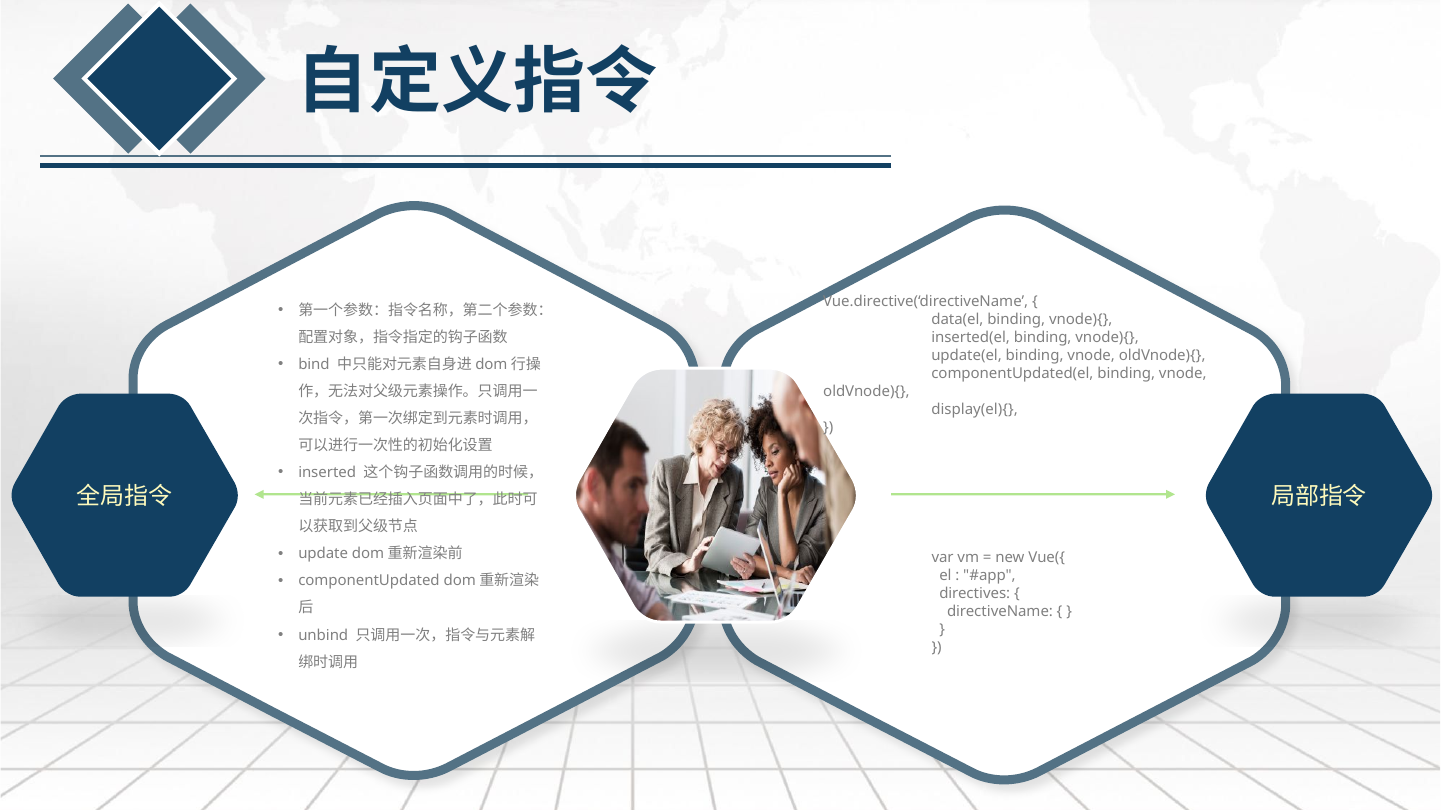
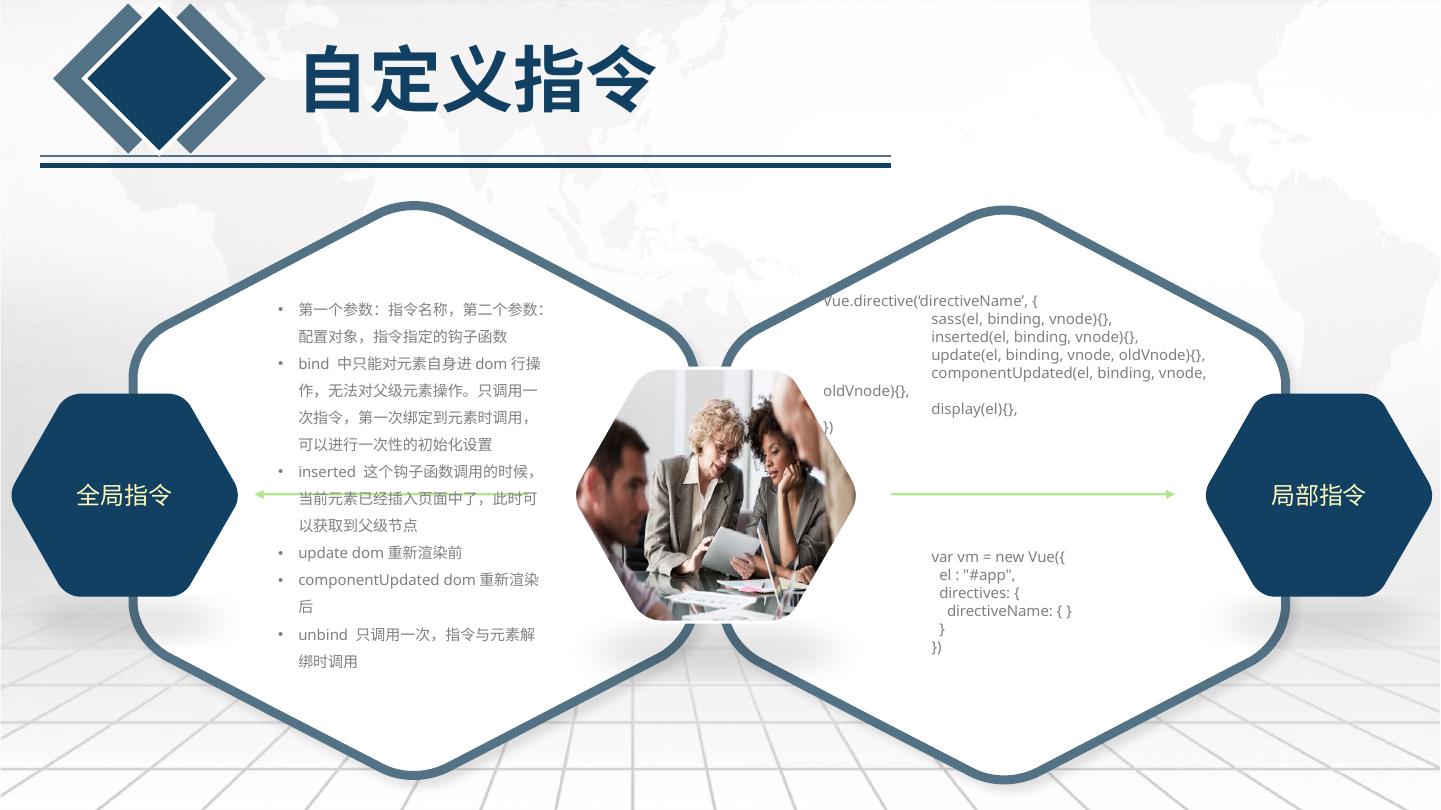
data(el: data(el -> sass(el
